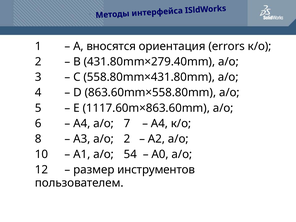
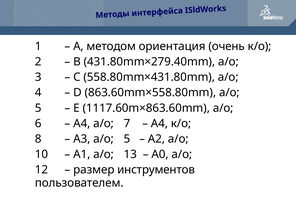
вносятся: вносятся -> методом
errors: errors -> очень
A3 а/о 2: 2 -> 5
54: 54 -> 13
